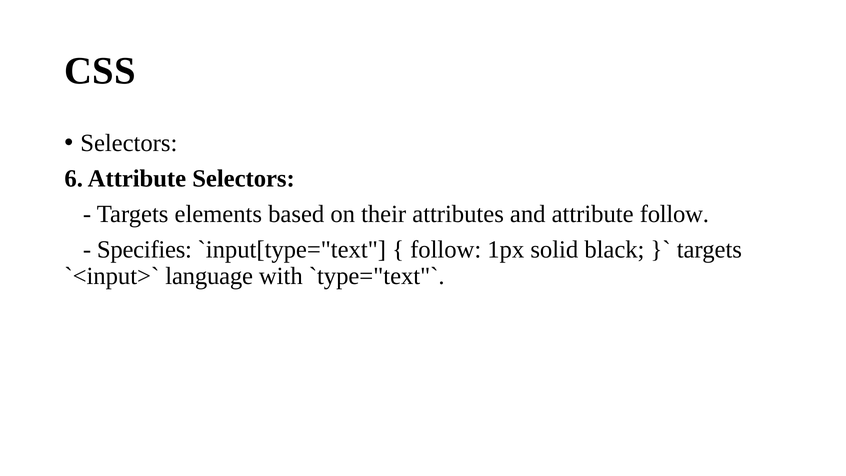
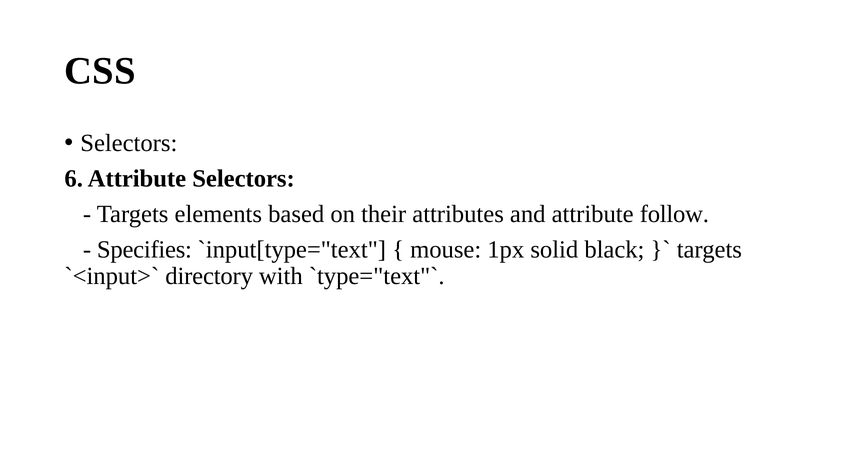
follow at (446, 249): follow -> mouse
language: language -> directory
